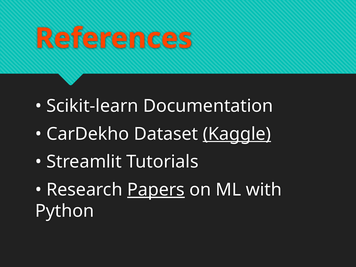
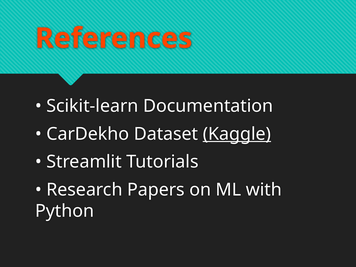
Papers underline: present -> none
